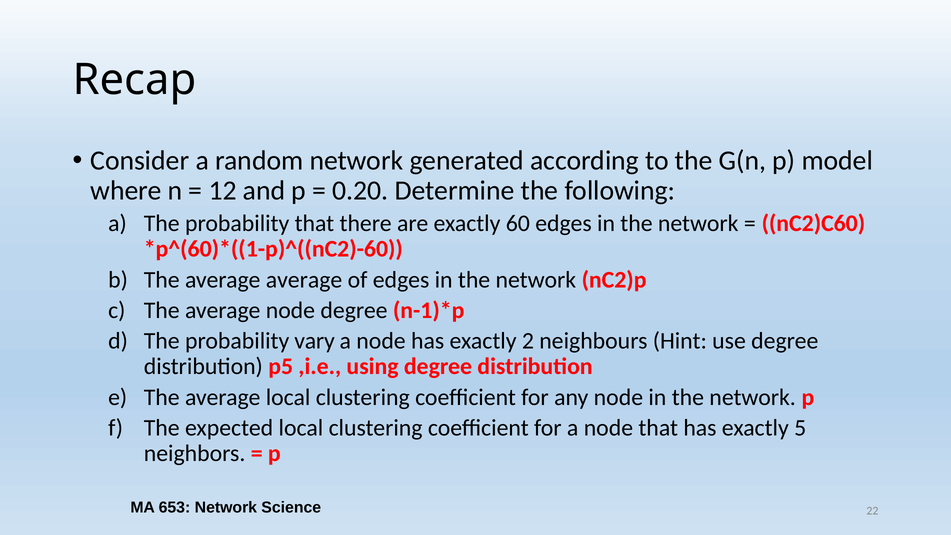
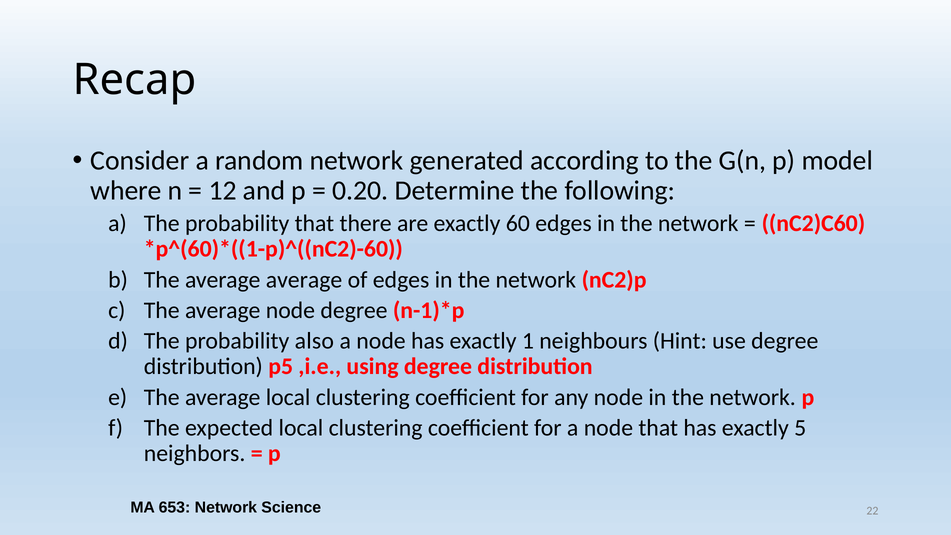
vary: vary -> also
2: 2 -> 1
